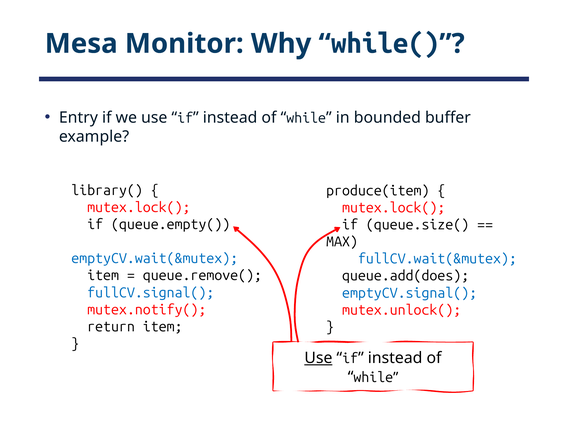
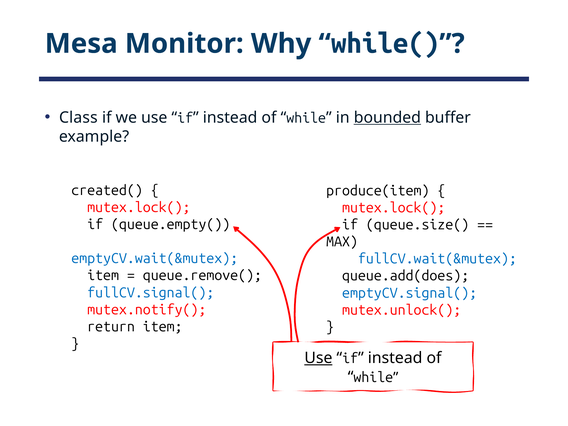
Entry: Entry -> Class
bounded underline: none -> present
library(: library( -> created(
